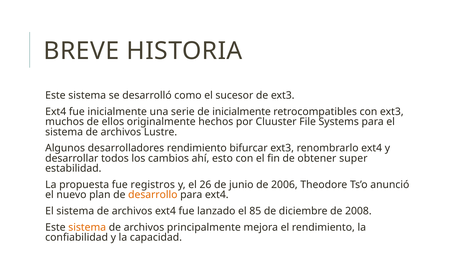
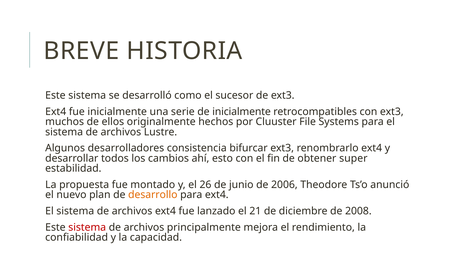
desarrolladores rendimiento: rendimiento -> consistencia
registros: registros -> montado
85: 85 -> 21
sistema at (87, 228) colour: orange -> red
